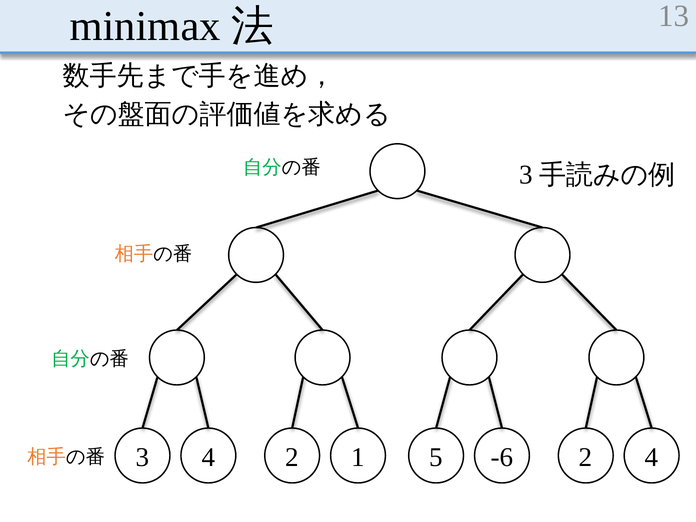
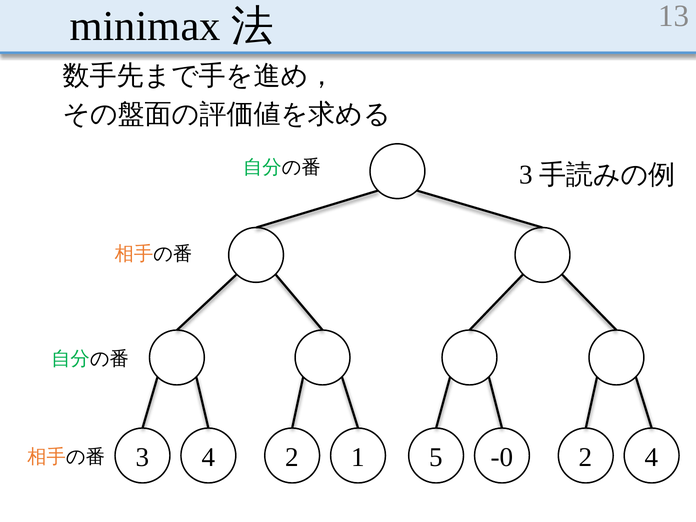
-6: -6 -> -0
